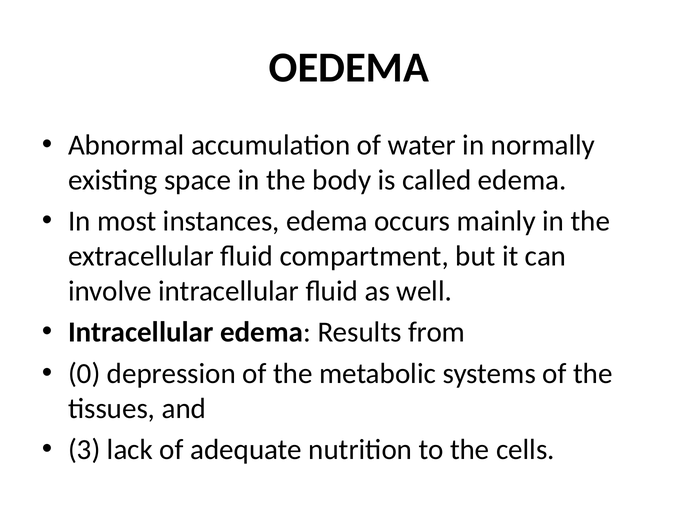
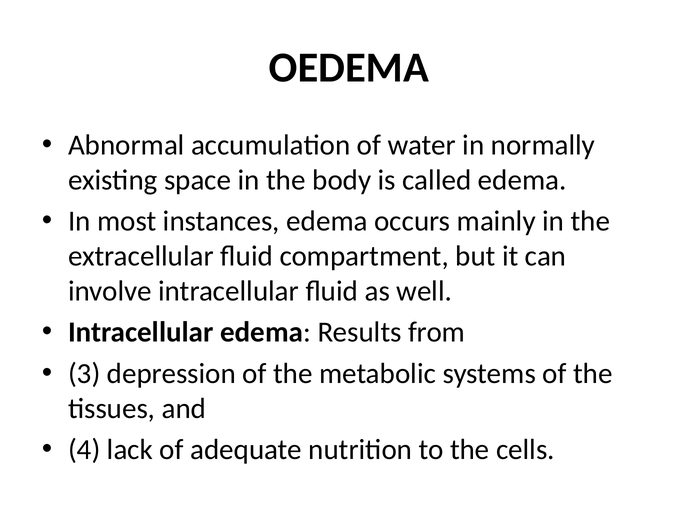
0: 0 -> 3
3: 3 -> 4
